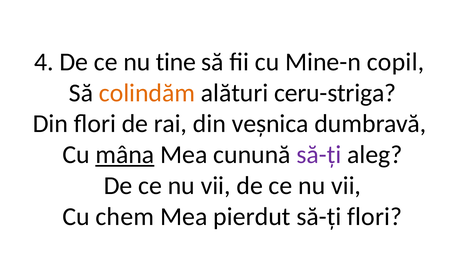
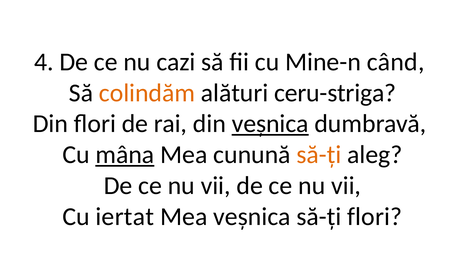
tine: tine -> cazi
copil: copil -> când
veșnica at (270, 124) underline: none -> present
să-ți at (319, 155) colour: purple -> orange
chem: chem -> iertat
Mea pierdut: pierdut -> veșnica
